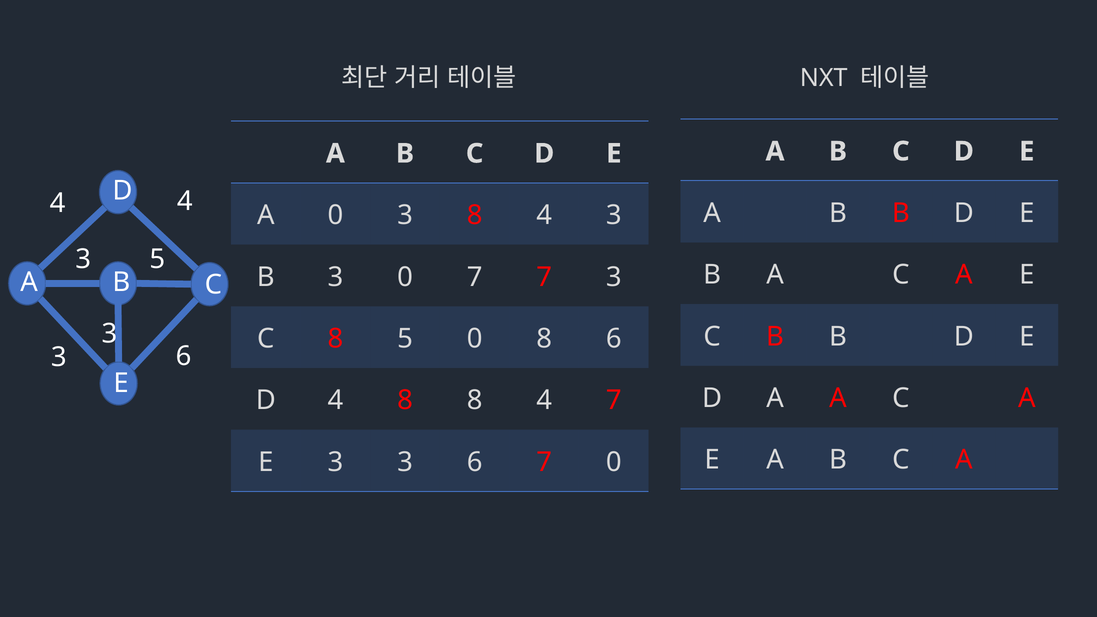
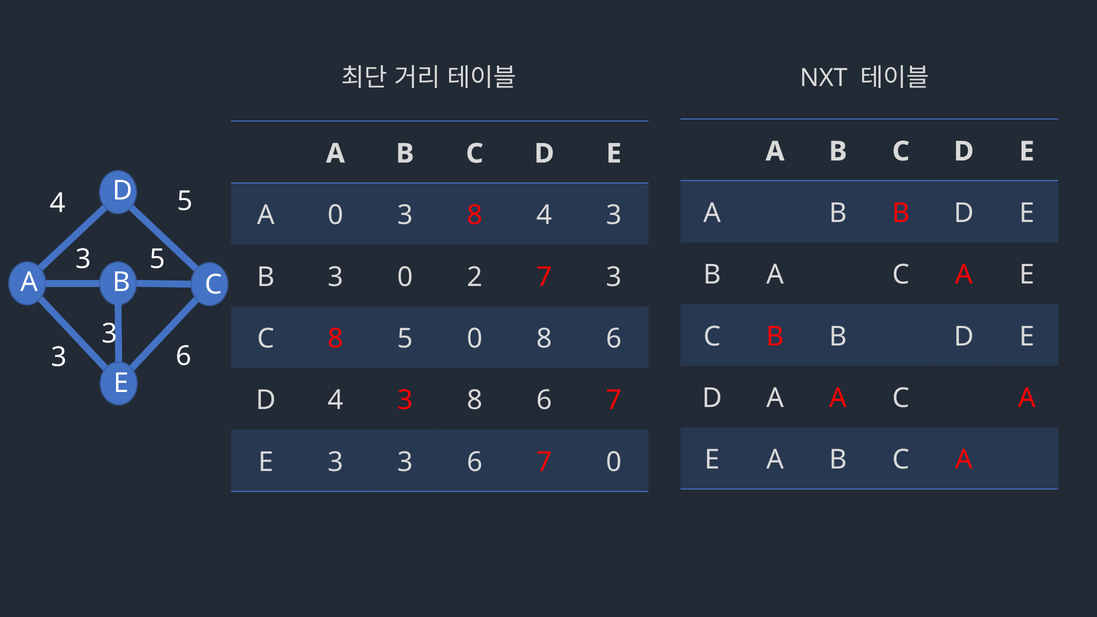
4 4: 4 -> 5
0 7: 7 -> 2
D 4 8: 8 -> 3
4 at (544, 400): 4 -> 6
